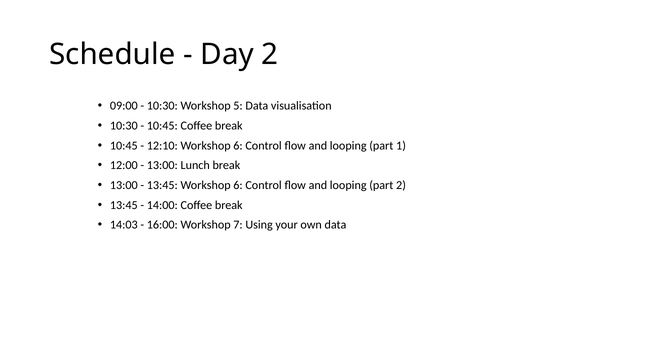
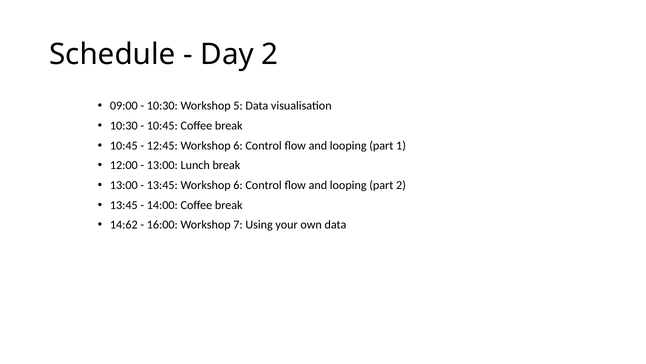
12:10: 12:10 -> 12:45
14:03: 14:03 -> 14:62
